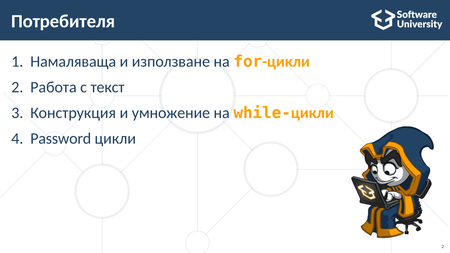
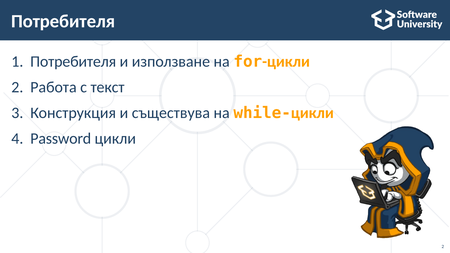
Намаляваща at (73, 61): Намаляваща -> Потребителя
умножение: умножение -> съществува
